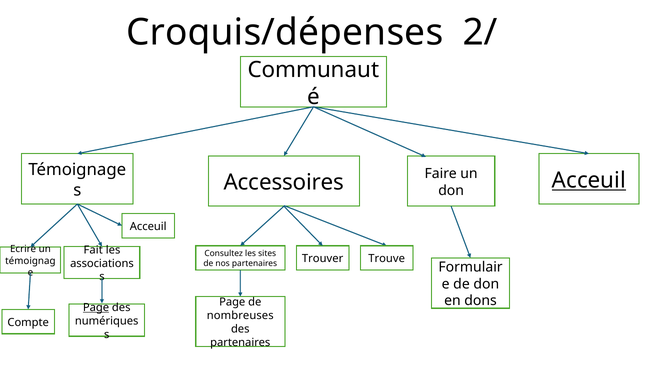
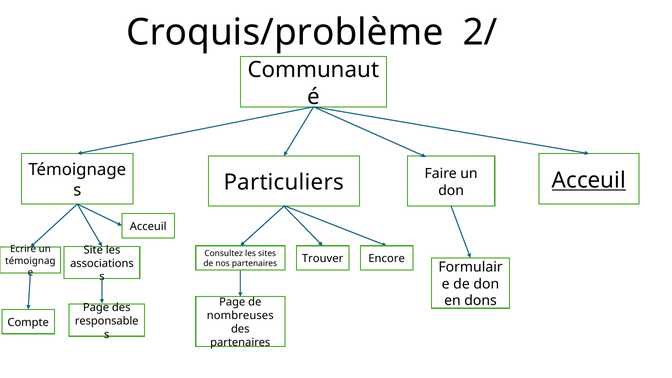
Croquis/dépenses: Croquis/dépenses -> Croquis/problème
Accessoires: Accessoires -> Particuliers
Fait: Fait -> Site
Trouve: Trouve -> Encore
Page at (96, 307) underline: present -> none
numériques: numériques -> responsable
